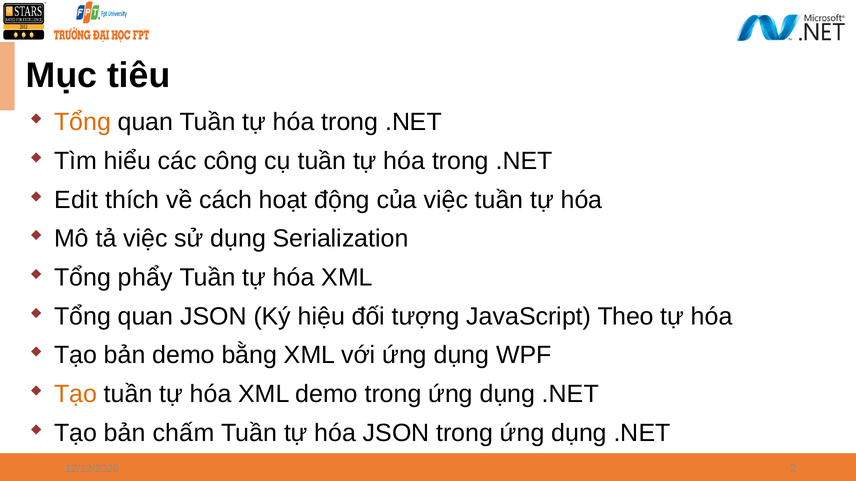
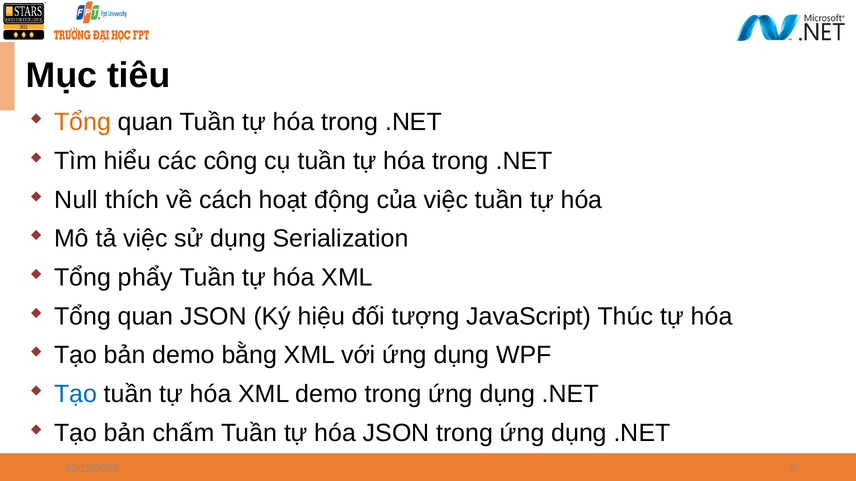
Edit: Edit -> Null
Theo: Theo -> Thúc
Tạo at (76, 395) colour: orange -> blue
